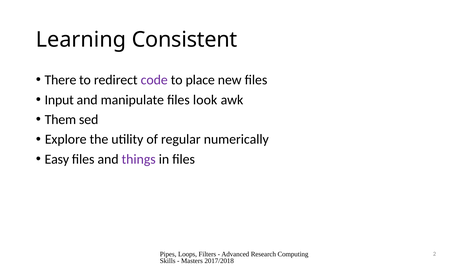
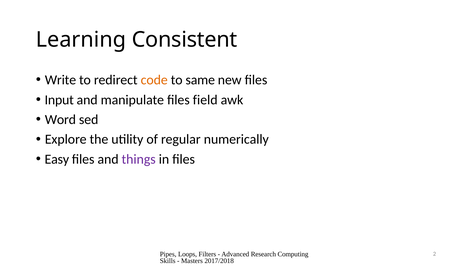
There: There -> Write
code colour: purple -> orange
place: place -> same
look: look -> field
Them: Them -> Word
